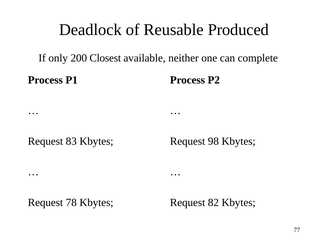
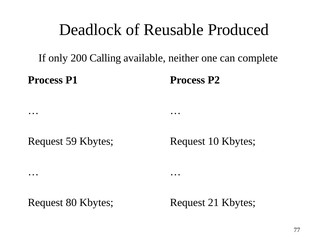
Closest: Closest -> Calling
83: 83 -> 59
98: 98 -> 10
78: 78 -> 80
82: 82 -> 21
